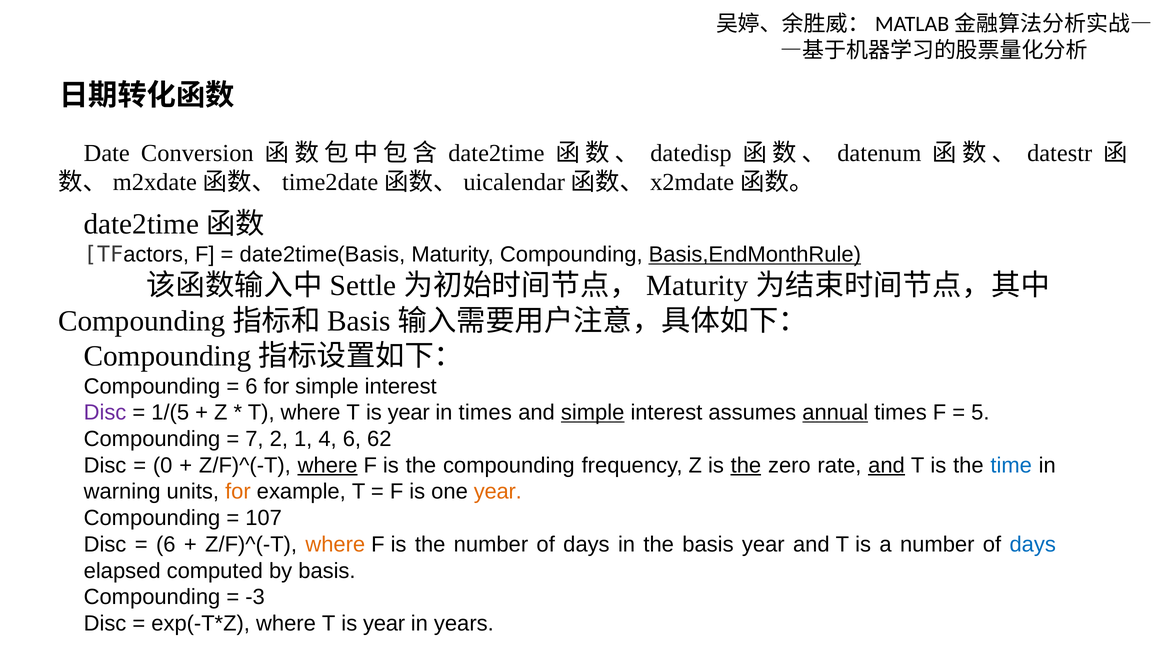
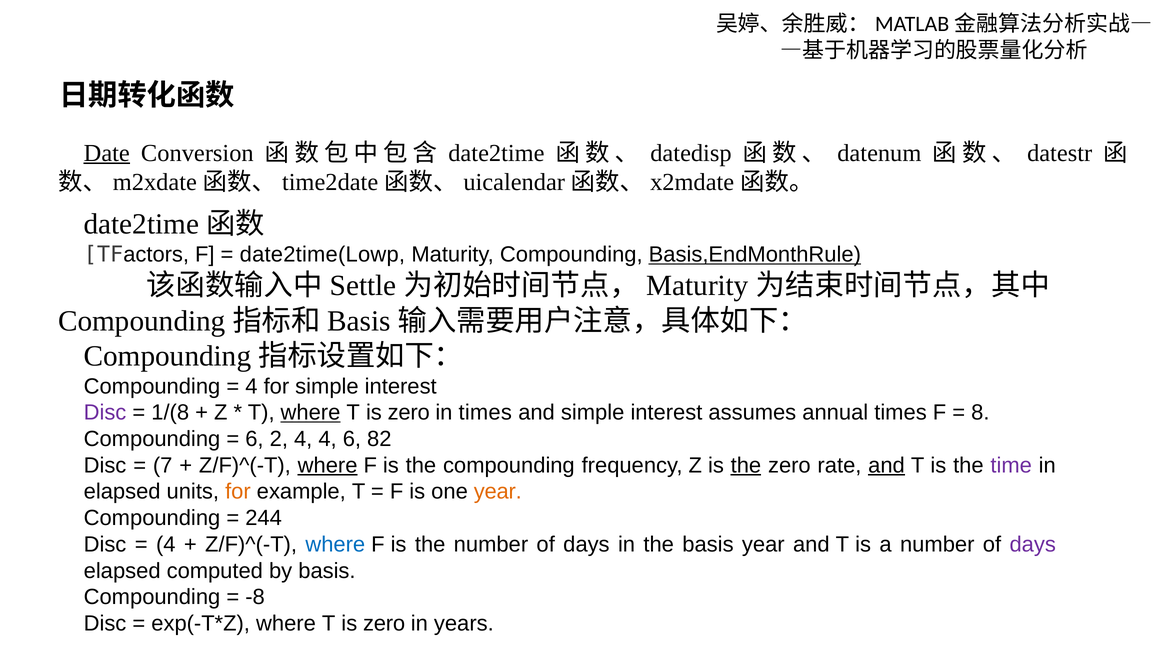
Date underline: none -> present
date2time(Basis: date2time(Basis -> date2time(Lowp
6 at (251, 386): 6 -> 4
1/(5: 1/(5 -> 1/(8
where at (310, 412) underline: none -> present
year at (409, 412): year -> zero
simple at (593, 412) underline: present -> none
annual underline: present -> none
5: 5 -> 8
7 at (254, 439): 7 -> 6
2 1: 1 -> 4
62: 62 -> 82
0: 0 -> 7
time colour: blue -> purple
warning at (122, 491): warning -> elapsed
107: 107 -> 244
6 at (166, 544): 6 -> 4
where at (335, 544) colour: orange -> blue
days at (1033, 544) colour: blue -> purple
-3: -3 -> -8
year at (384, 623): year -> zero
